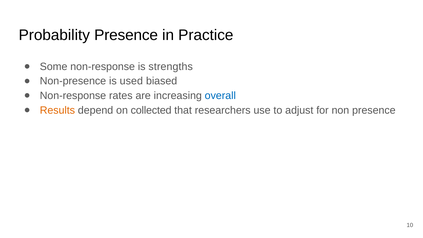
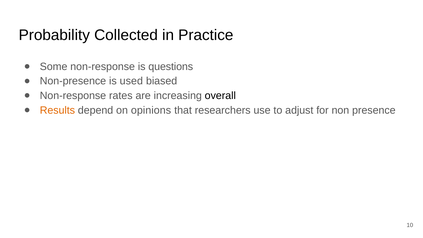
Probability Presence: Presence -> Collected
strengths: strengths -> questions
overall colour: blue -> black
collected: collected -> opinions
